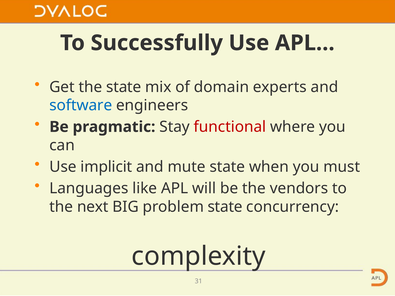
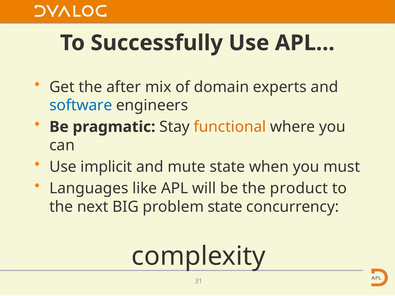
the state: state -> after
functional colour: red -> orange
vendors: vendors -> product
